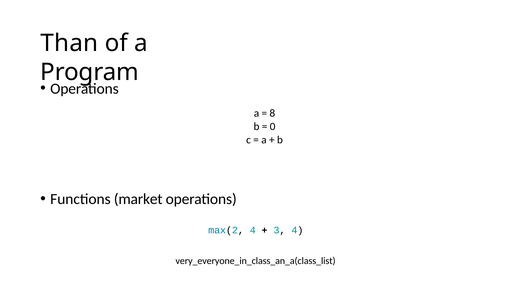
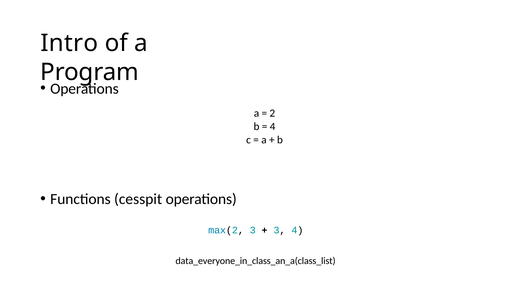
Than: Than -> Intro
8: 8 -> 2
0 at (273, 127): 0 -> 4
market: market -> cesspit
max(2 4: 4 -> 3
very_everyone_in_class_an_a(class_list: very_everyone_in_class_an_a(class_list -> data_everyone_in_class_an_a(class_list
